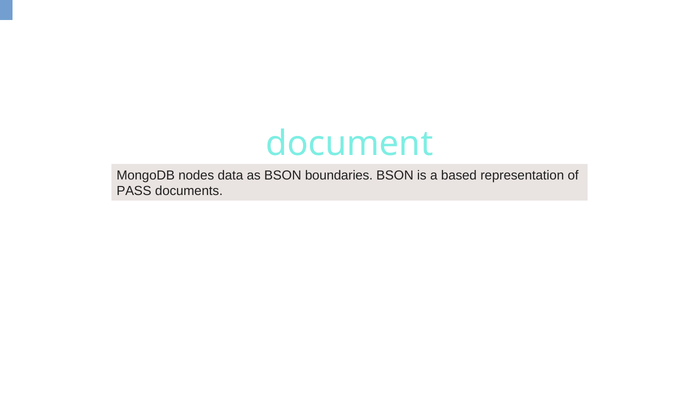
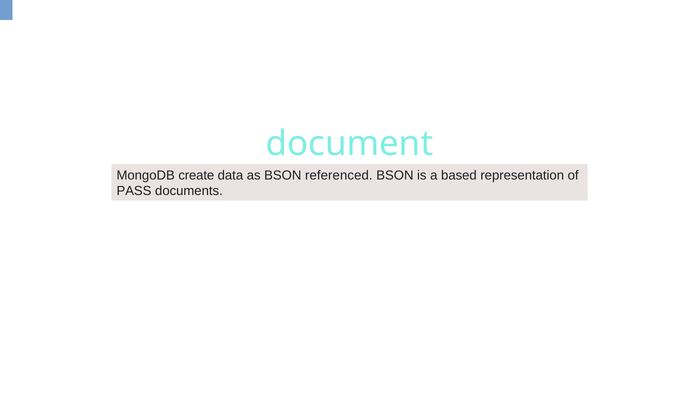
nodes: nodes -> create
boundaries: boundaries -> referenced
